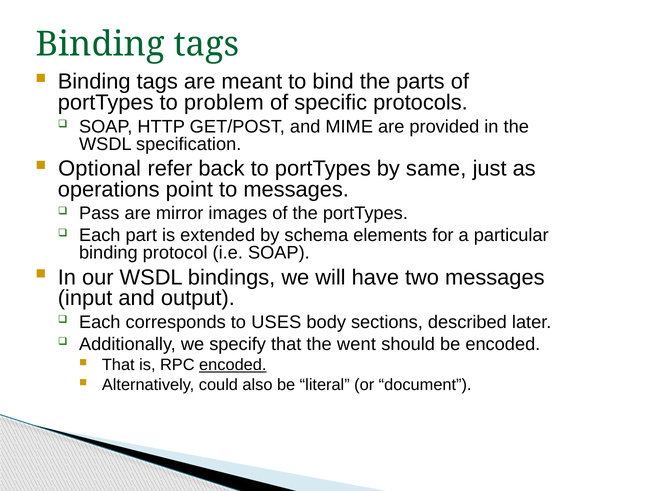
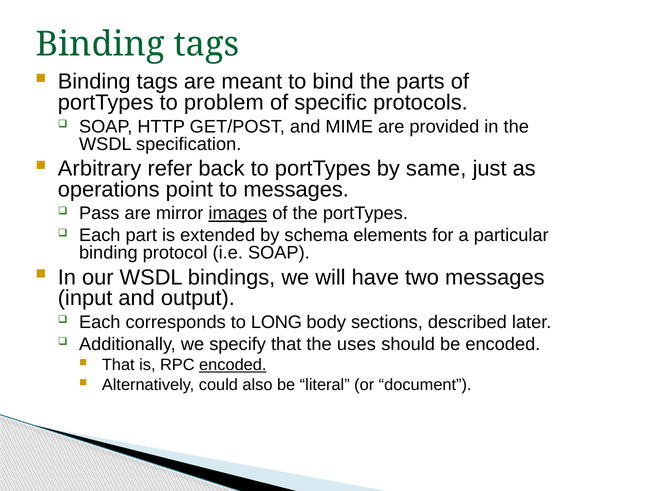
Optional: Optional -> Arbitrary
images underline: none -> present
USES: USES -> LONG
went: went -> uses
